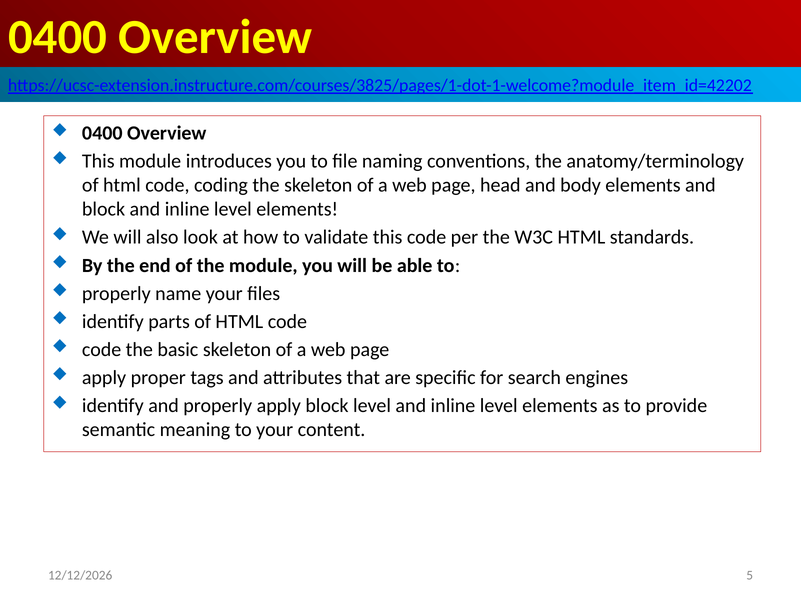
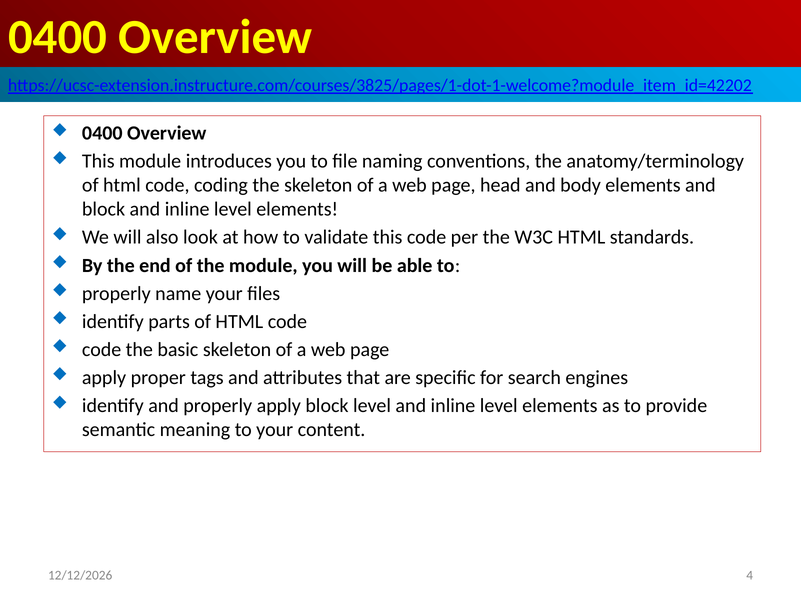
5: 5 -> 4
